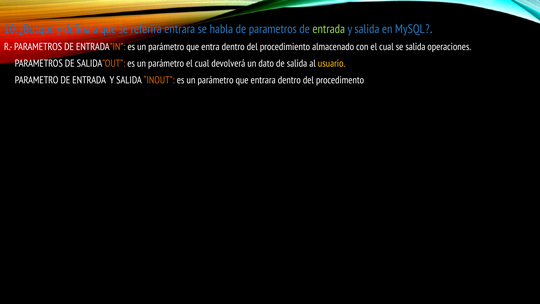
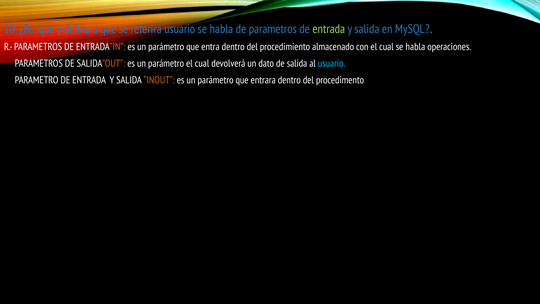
referira entrara: entrara -> usuario
cual se salida: salida -> habla
usuario at (332, 63) colour: yellow -> light blue
